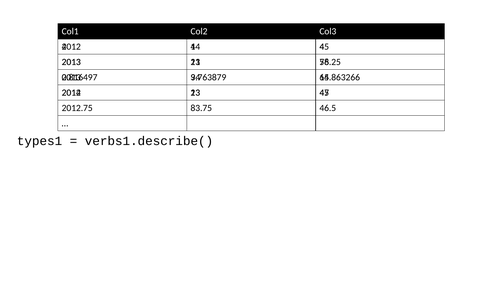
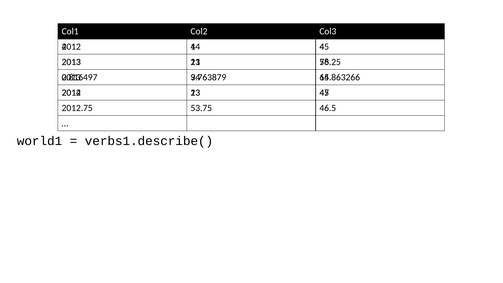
83.75: 83.75 -> 53.75
types1: types1 -> world1
